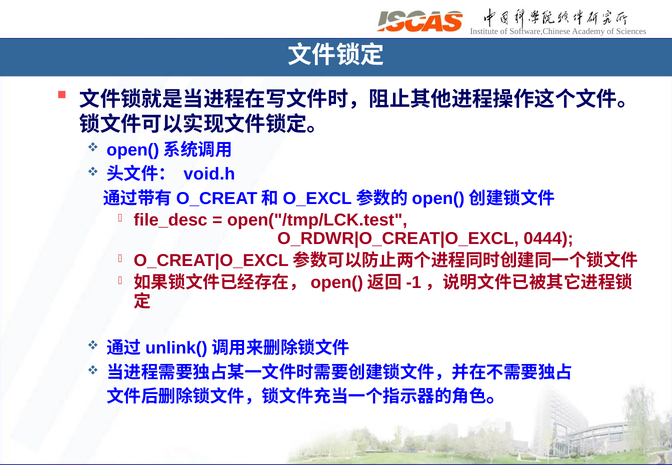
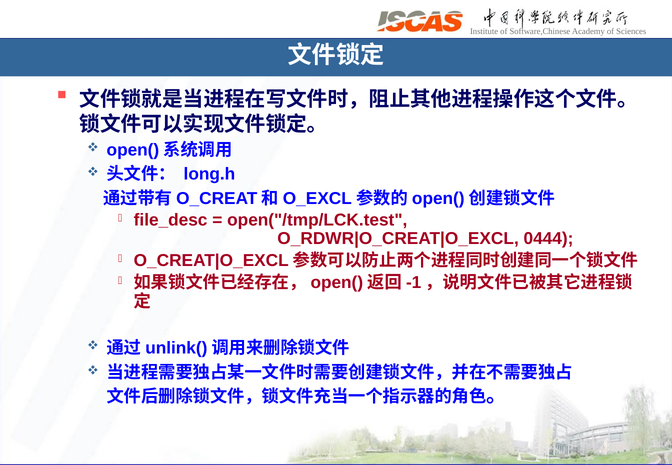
void.h: void.h -> long.h
